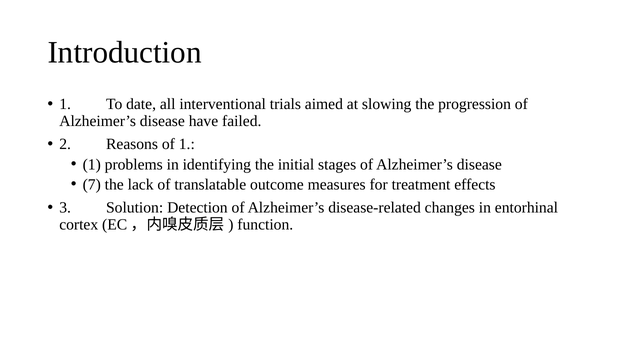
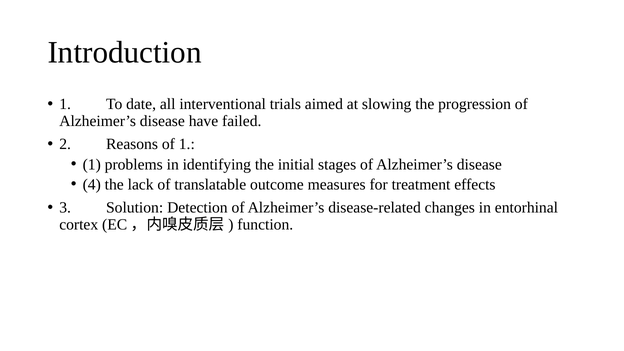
7: 7 -> 4
